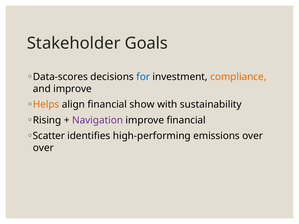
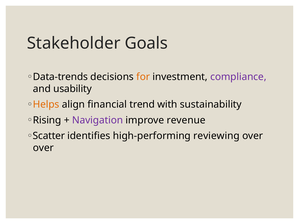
Data-scores: Data-scores -> Data-trends
for colour: blue -> orange
compliance colour: orange -> purple
and improve: improve -> usability
show: show -> trend
improve financial: financial -> revenue
emissions: emissions -> reviewing
